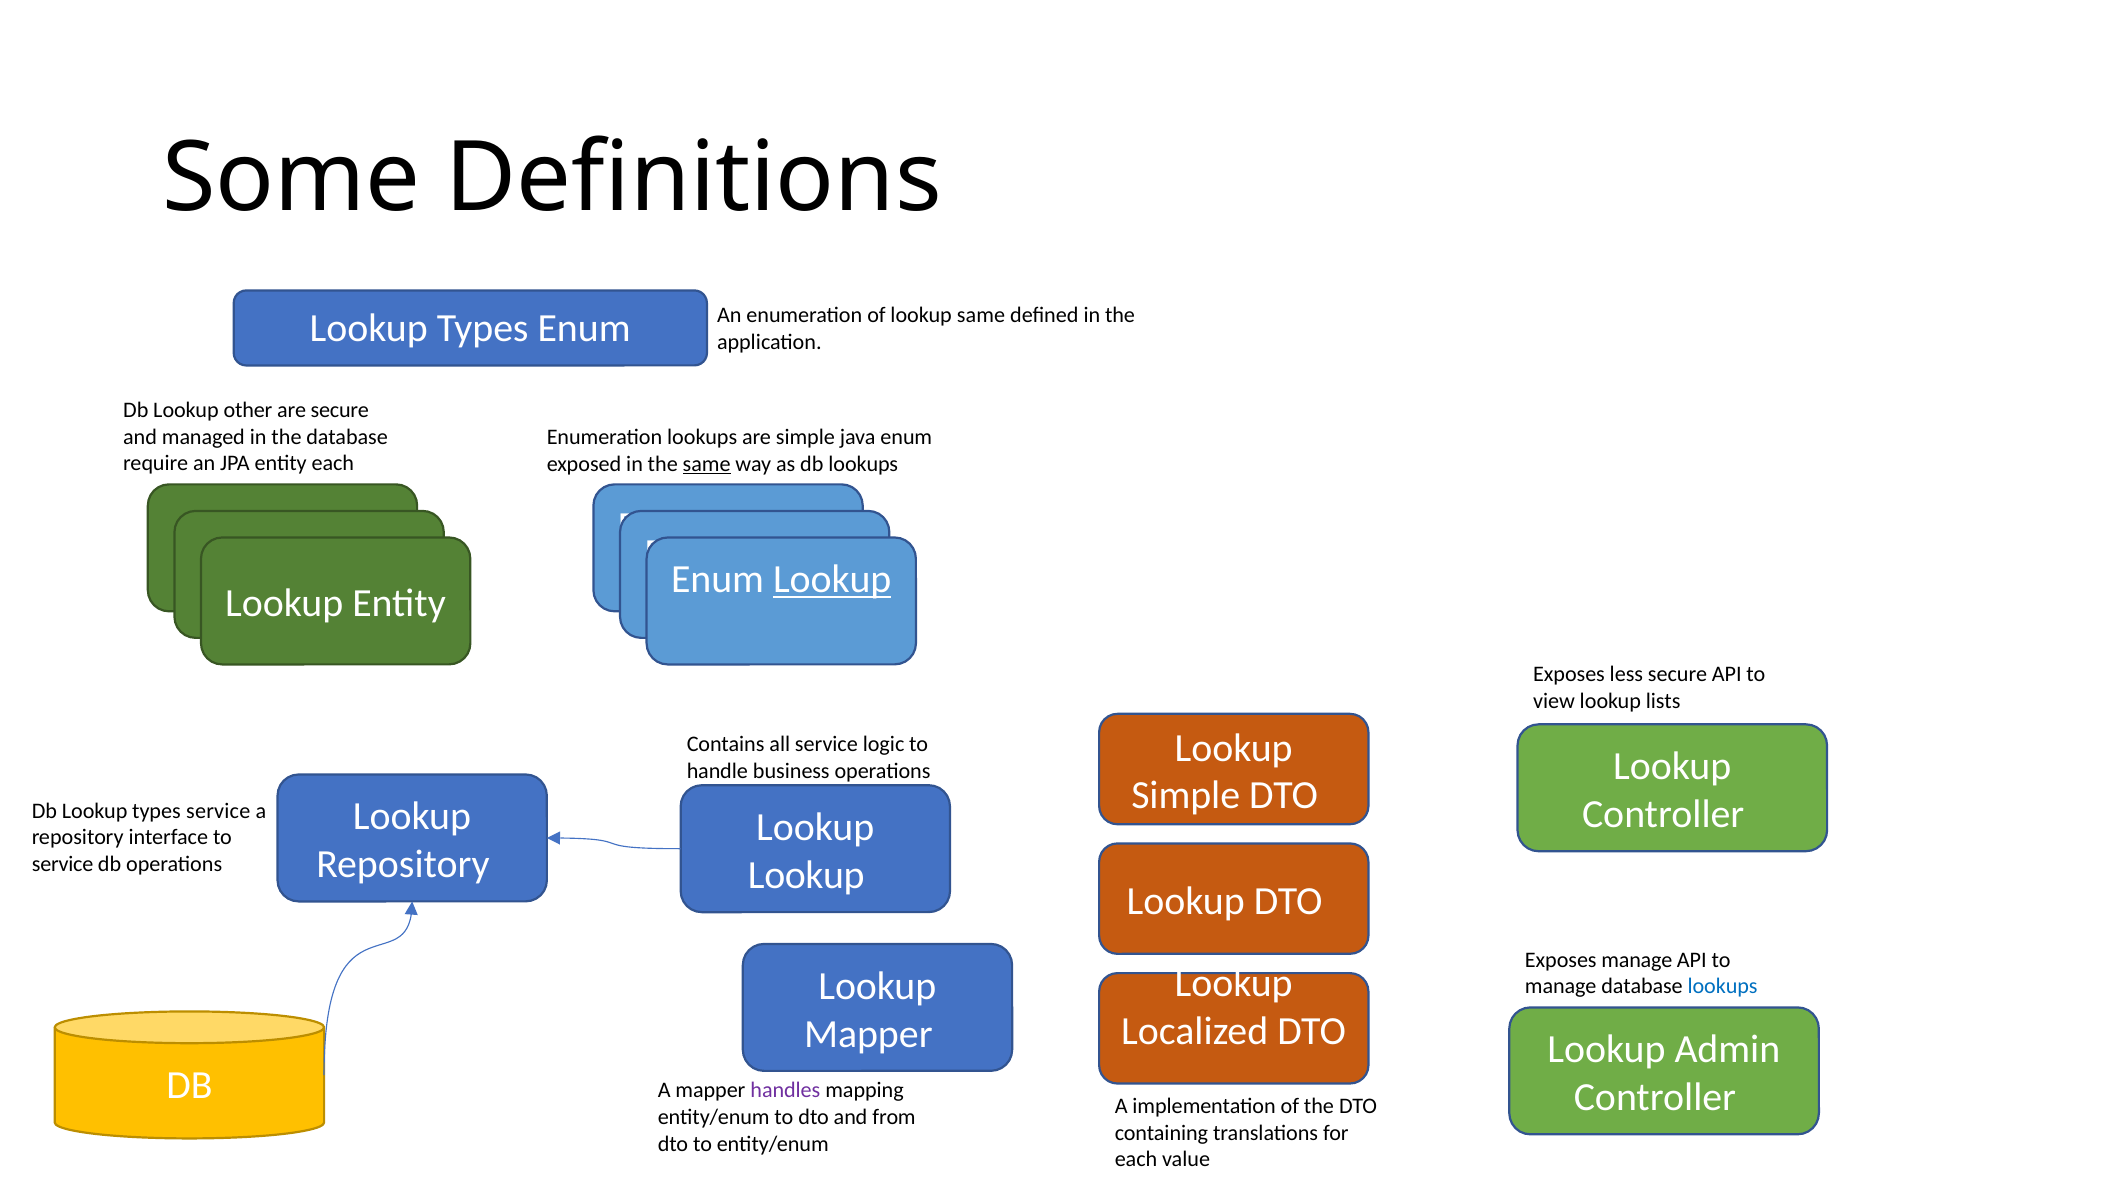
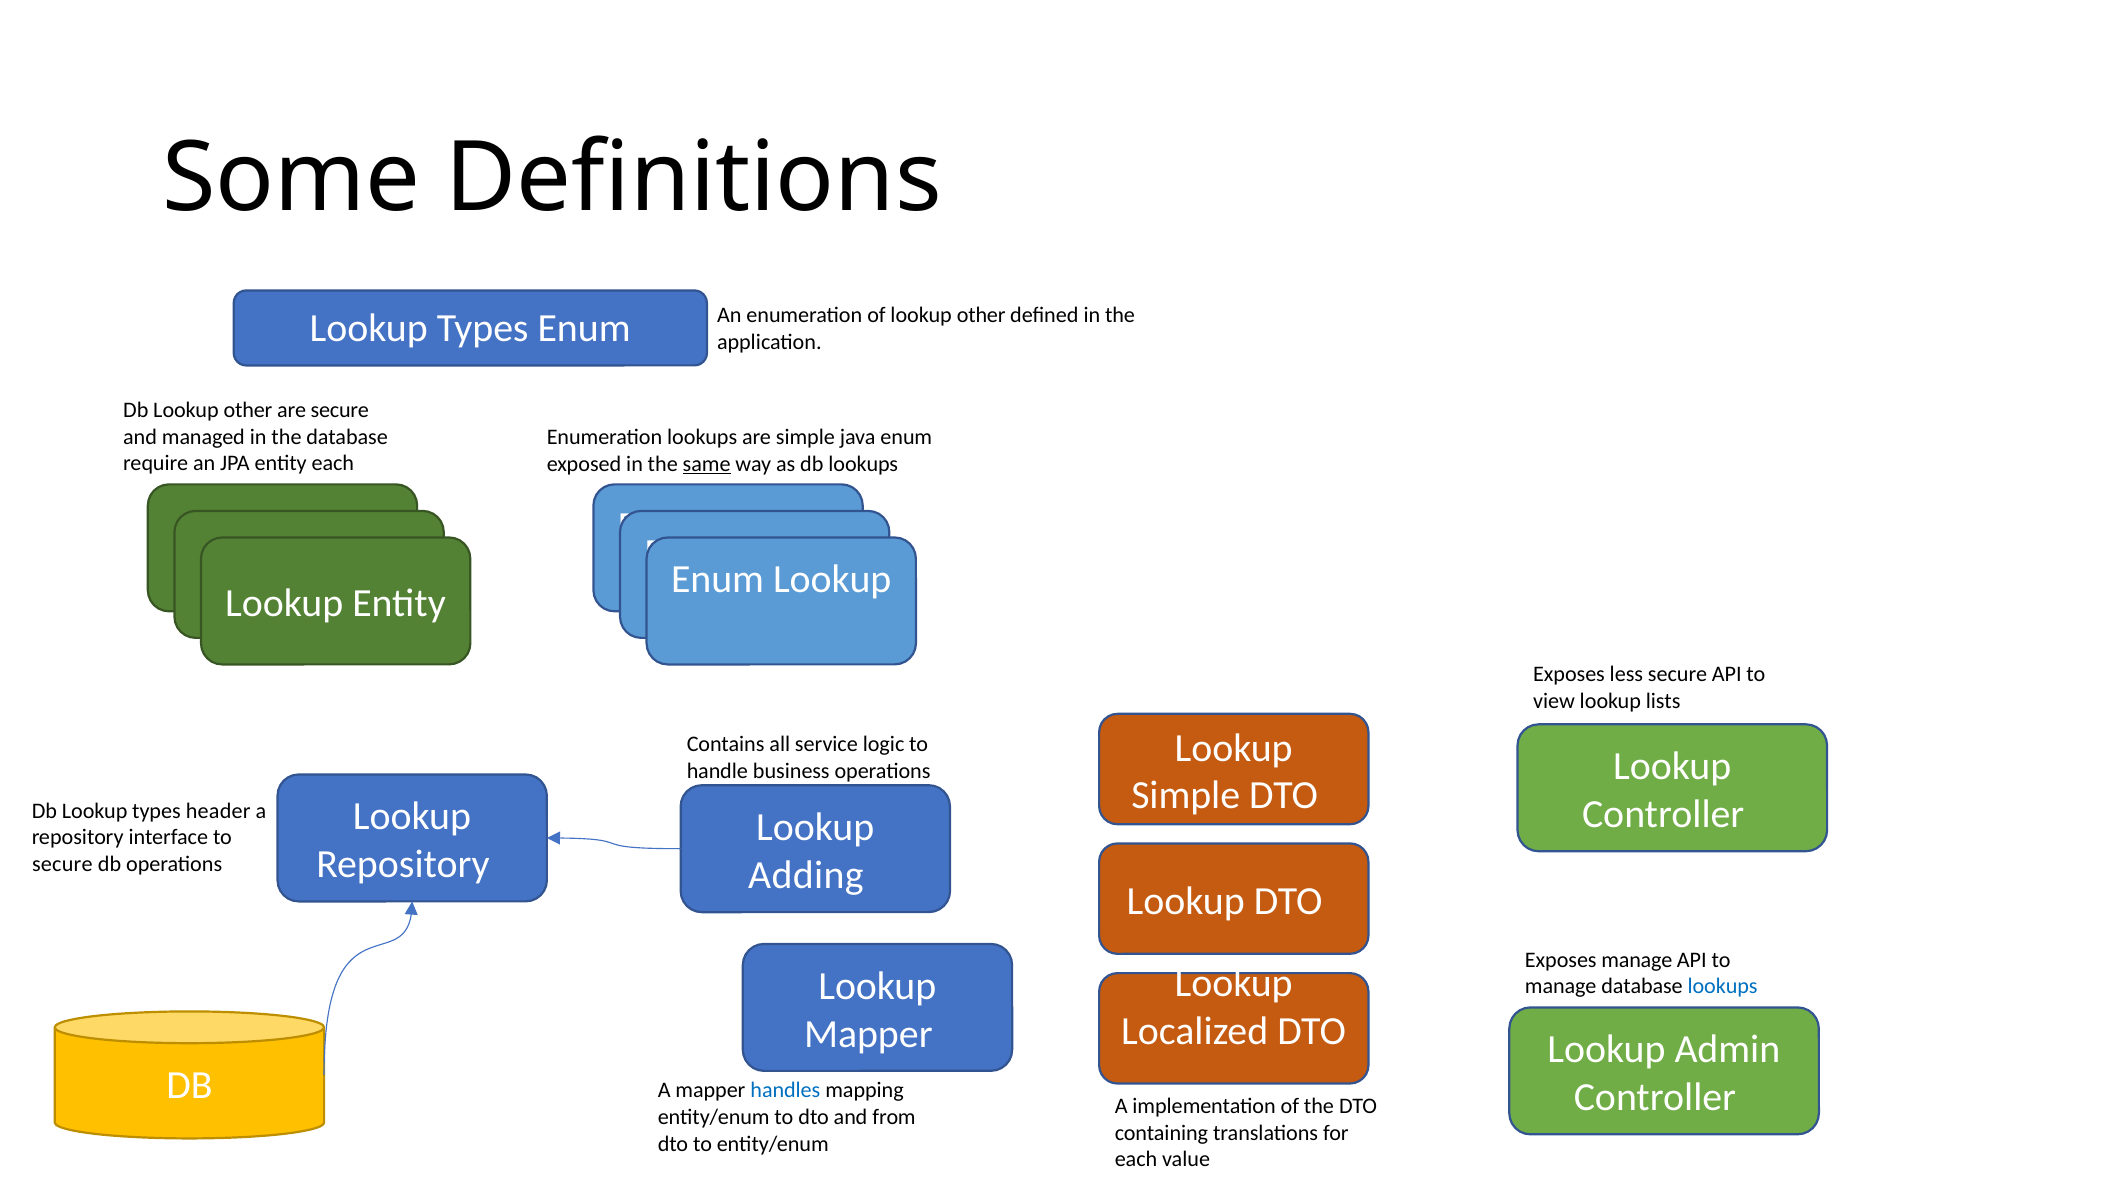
of lookup same: same -> other
Lookup at (832, 580) underline: present -> none
types service: service -> header
service at (63, 864): service -> secure
Lookup at (806, 875): Lookup -> Adding
handles colour: purple -> blue
